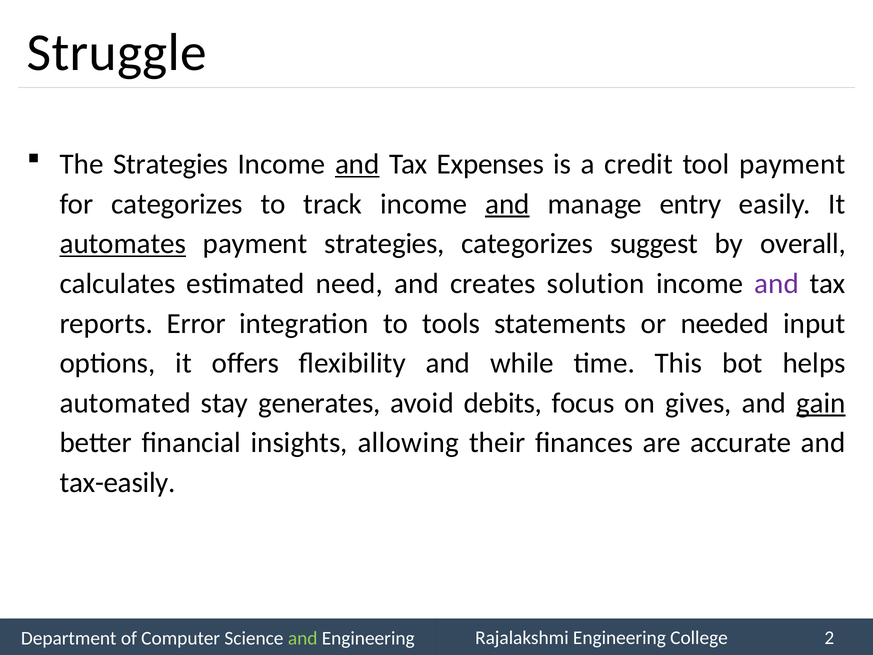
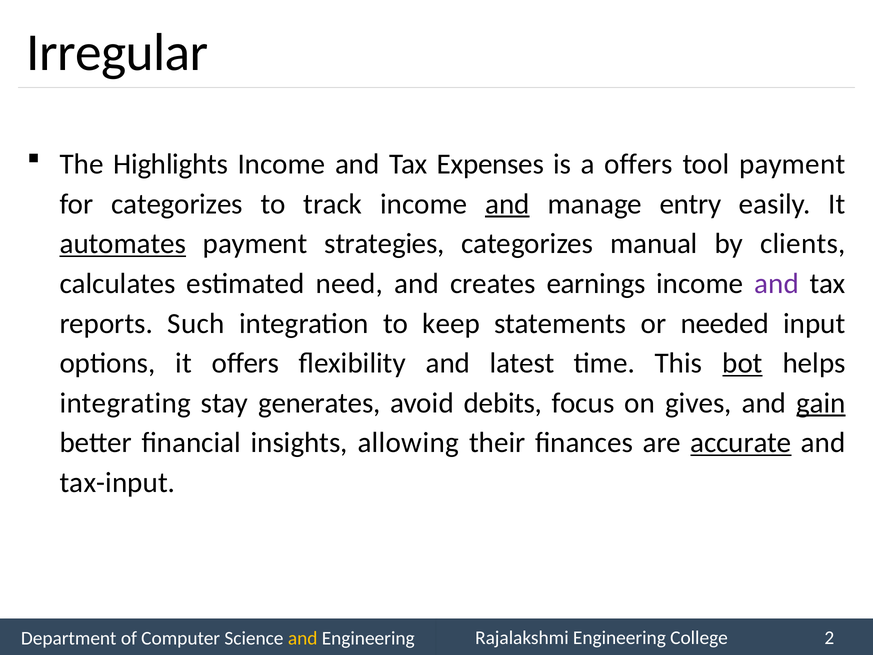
Struggle: Struggle -> Irregular
The Strategies: Strategies -> Highlights
and at (357, 164) underline: present -> none
a credit: credit -> offers
suggest: suggest -> manual
overall: overall -> clients
solution: solution -> earnings
Error: Error -> Such
tools: tools -> keep
while: while -> latest
bot underline: none -> present
automated: automated -> integrating
accurate underline: none -> present
tax-easily: tax-easily -> tax-input
and at (303, 638) colour: light green -> yellow
